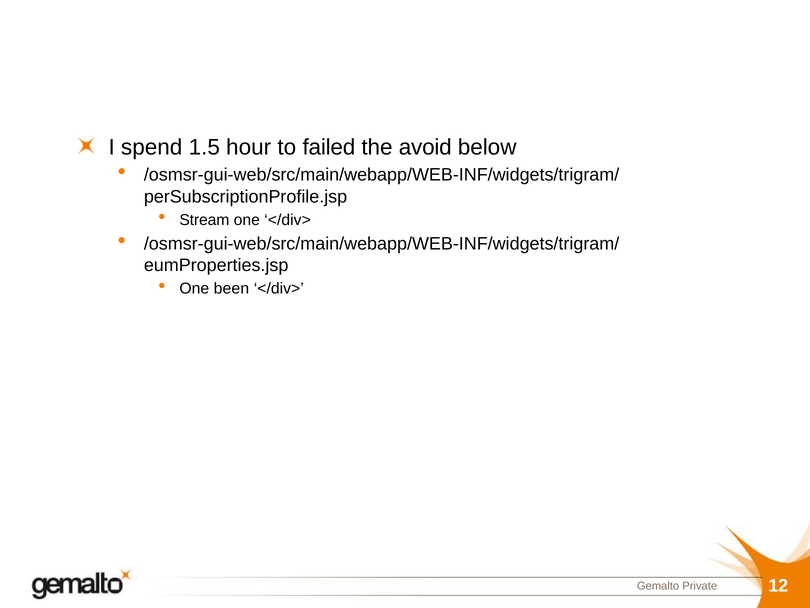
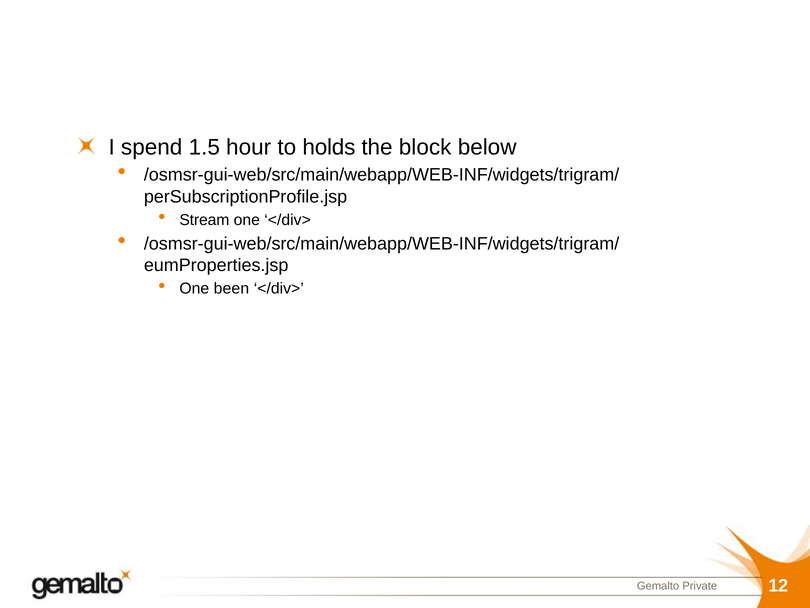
failed: failed -> holds
avoid: avoid -> block
